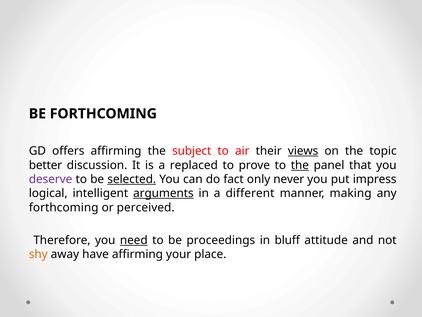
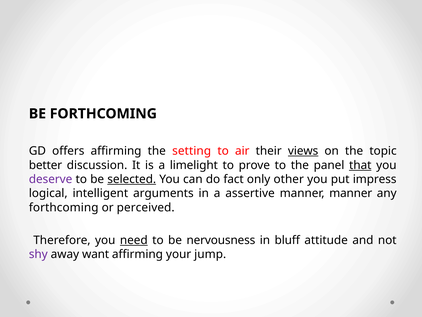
subject: subject -> setting
replaced: replaced -> limelight
the at (300, 165) underline: present -> none
that underline: none -> present
never: never -> other
arguments underline: present -> none
different: different -> assertive
manner making: making -> manner
proceedings: proceedings -> nervousness
shy colour: orange -> purple
have: have -> want
place: place -> jump
